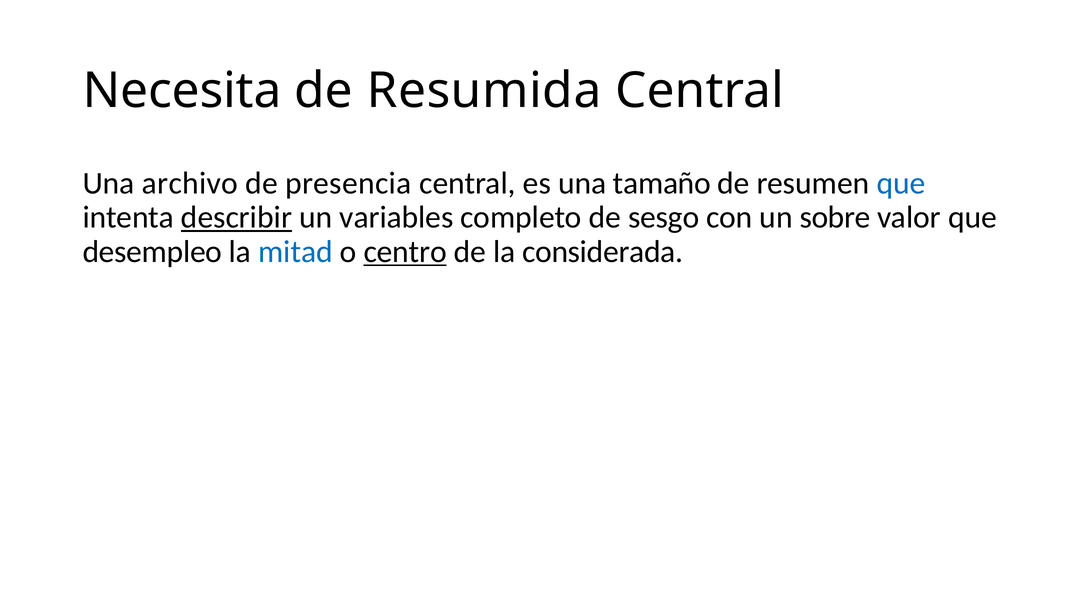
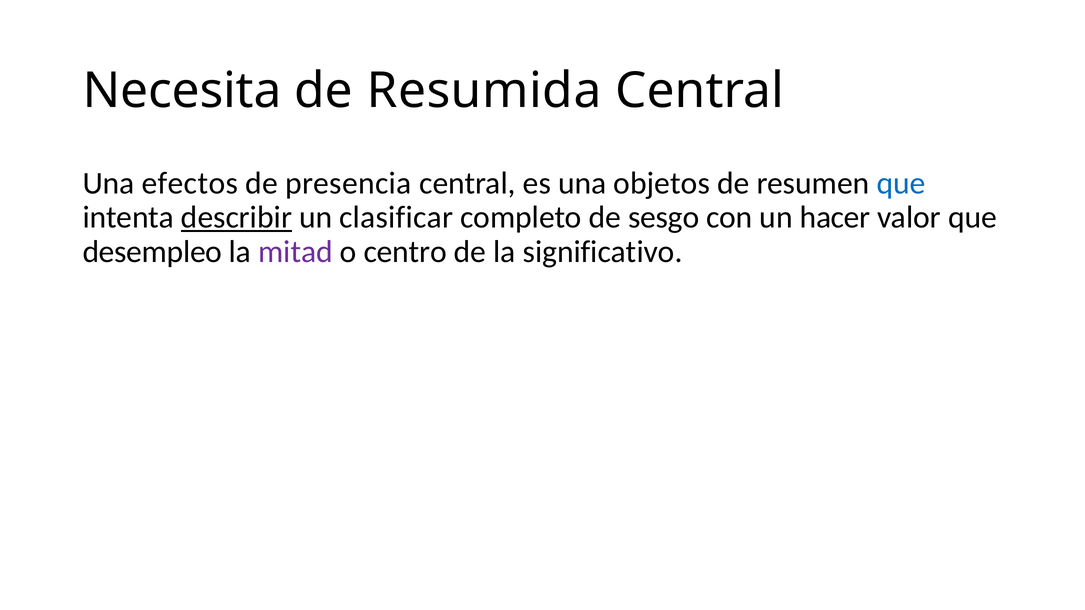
archivo: archivo -> efectos
tamaño: tamaño -> objetos
variables: variables -> clasificar
sobre: sobre -> hacer
mitad colour: blue -> purple
centro underline: present -> none
considerada: considerada -> significativo
